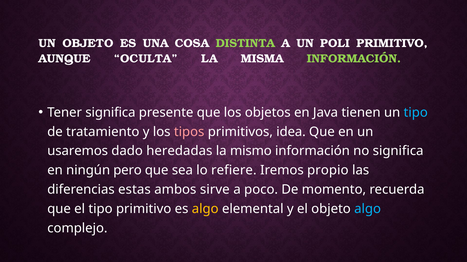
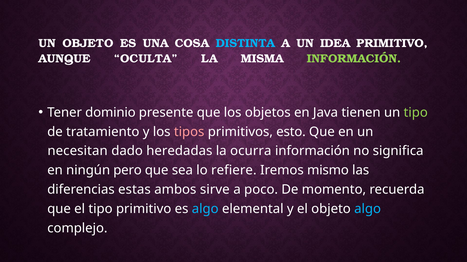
DISTINTA colour: light green -> light blue
POLI: POLI -> IDEA
Tener significa: significa -> dominio
tipo at (416, 113) colour: light blue -> light green
idea: idea -> esto
usaremos: usaremos -> necesitan
mismo: mismo -> ocurra
propio: propio -> mismo
algo at (205, 209) colour: yellow -> light blue
